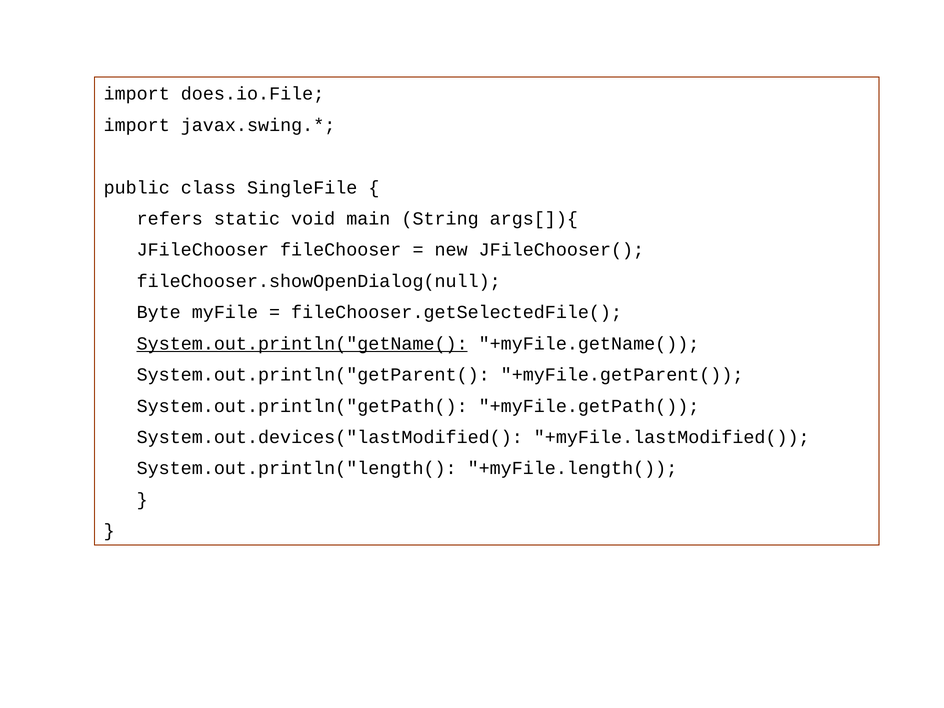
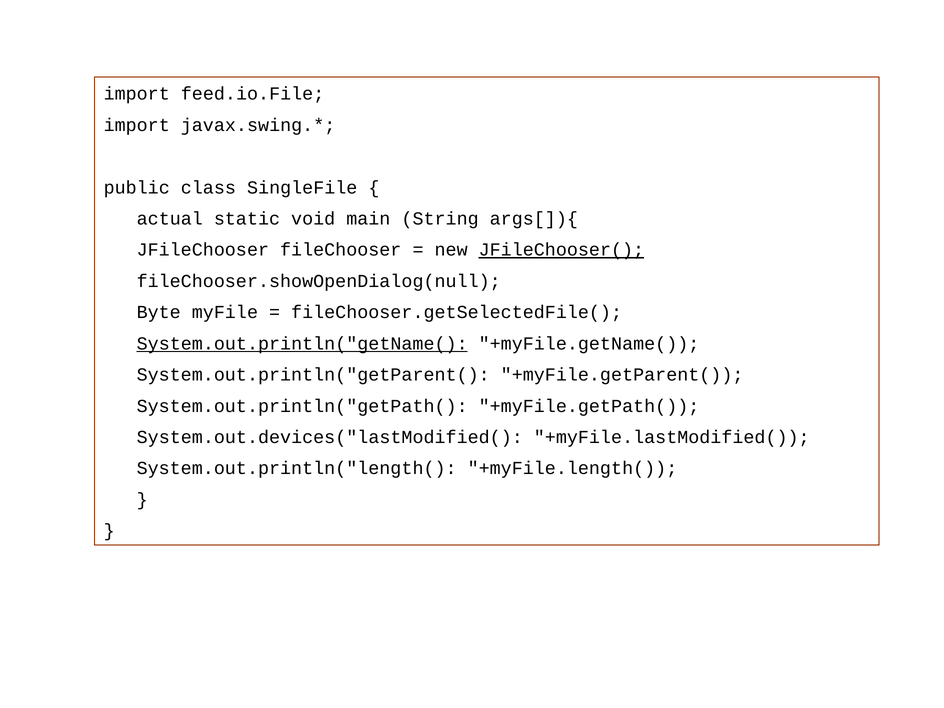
does.io.File: does.io.File -> feed.io.File
refers: refers -> actual
JFileChooser( underline: none -> present
